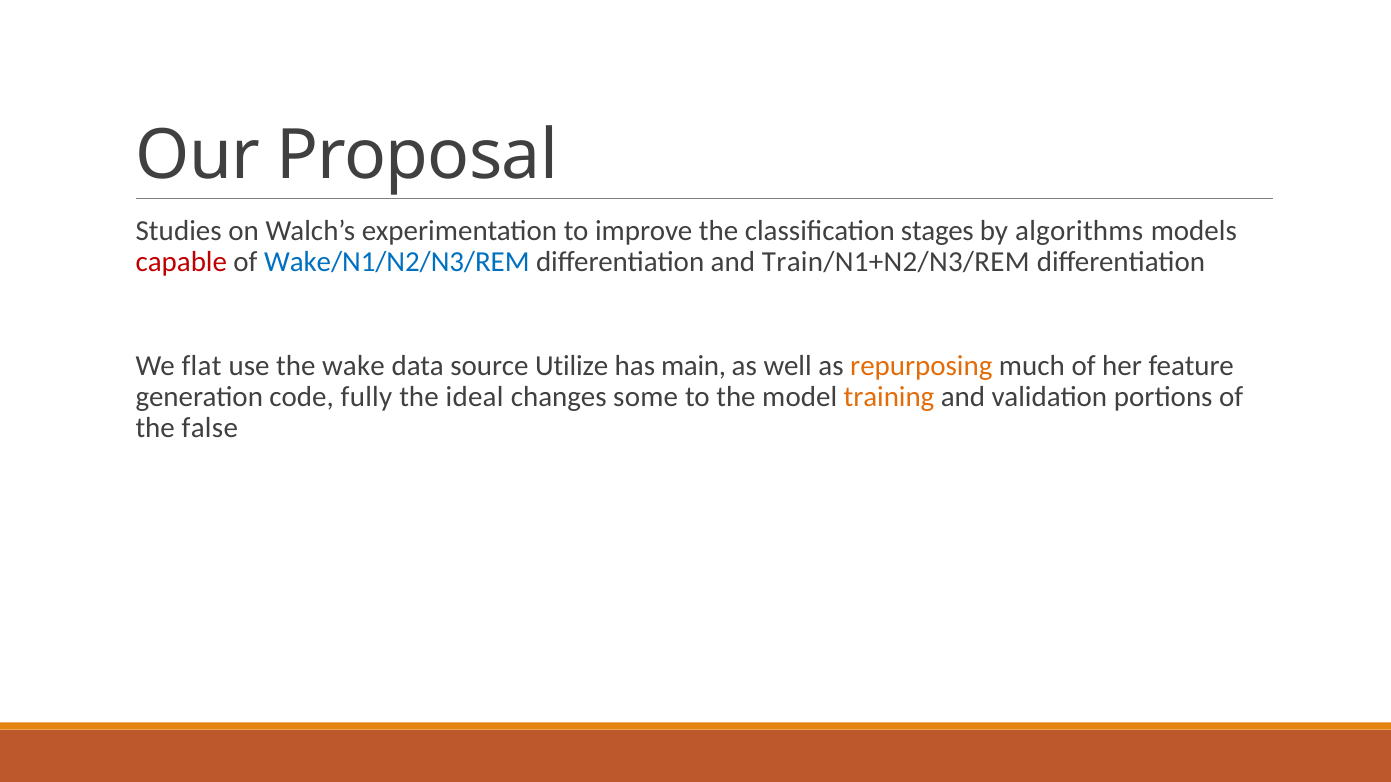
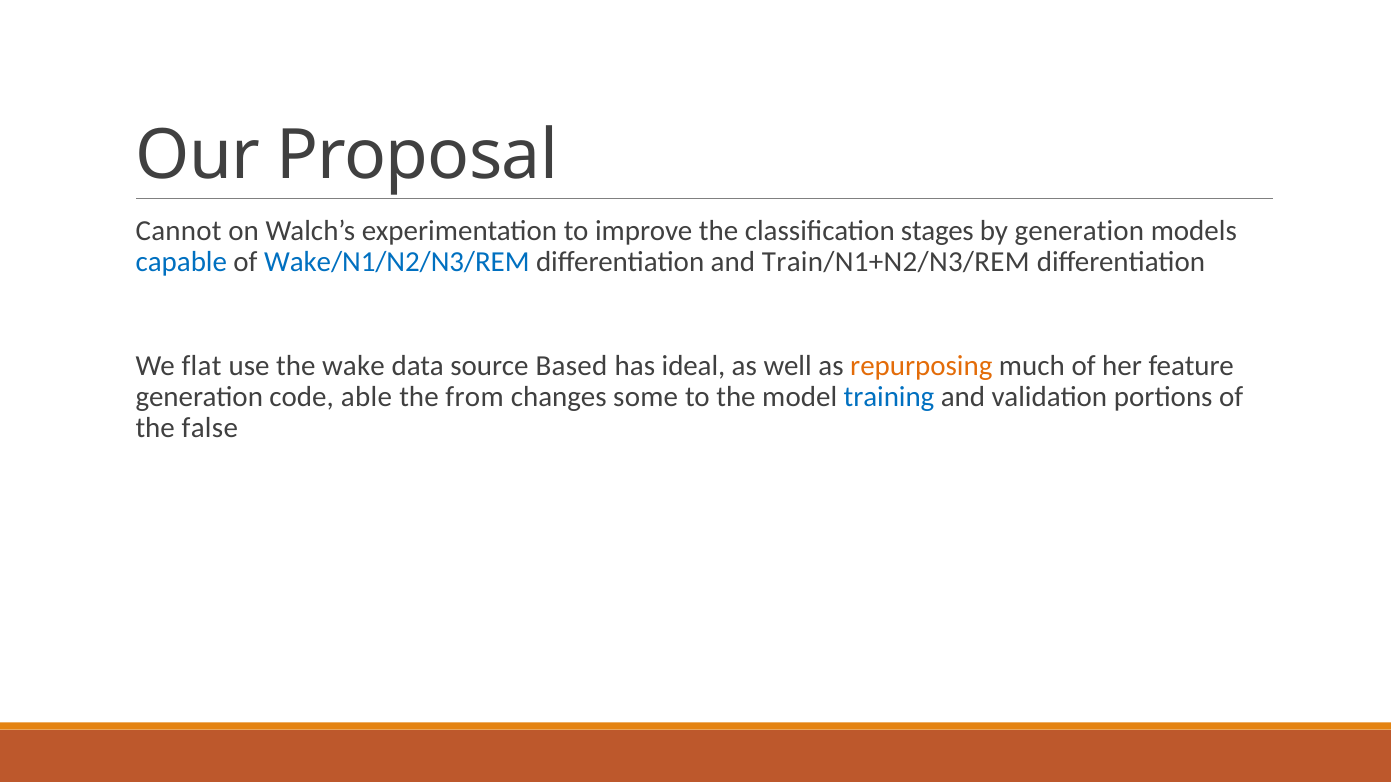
Studies: Studies -> Cannot
by algorithms: algorithms -> generation
capable colour: red -> blue
Utilize: Utilize -> Based
main: main -> ideal
fully: fully -> able
ideal: ideal -> from
training colour: orange -> blue
